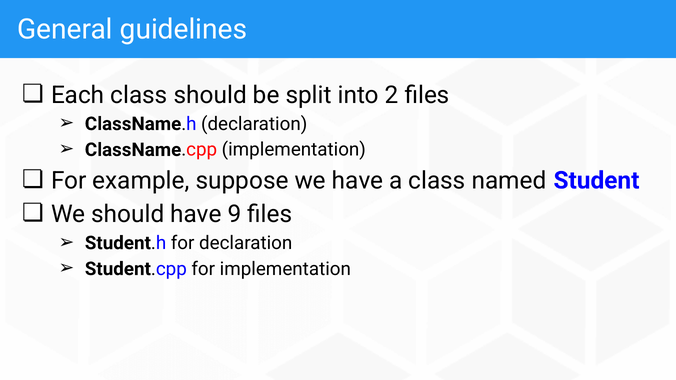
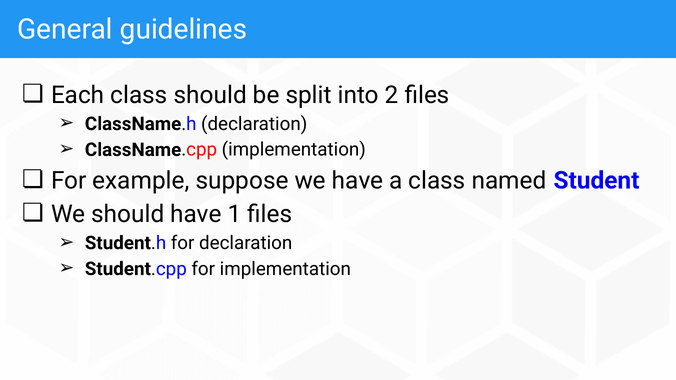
9: 9 -> 1
